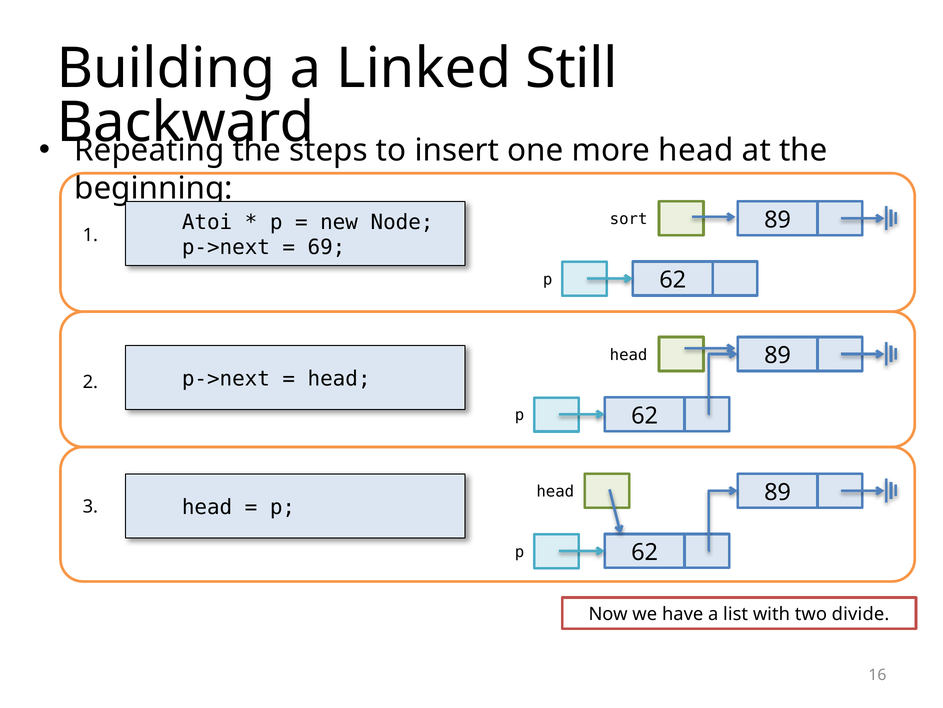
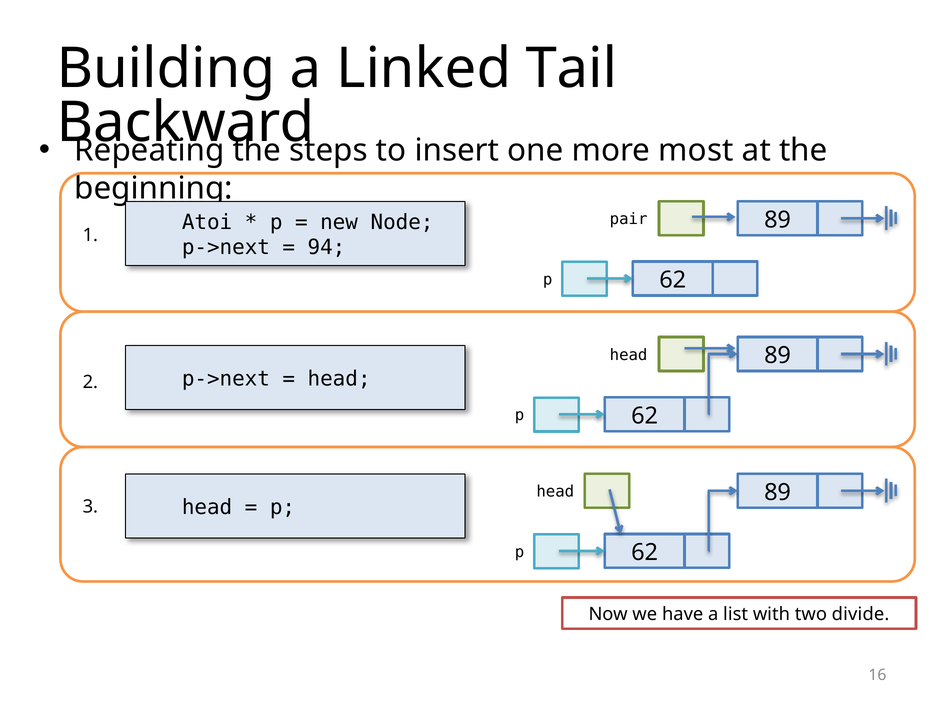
Still: Still -> Tail
more head: head -> most
sort: sort -> pair
69: 69 -> 94
